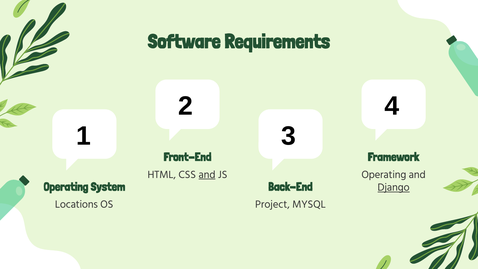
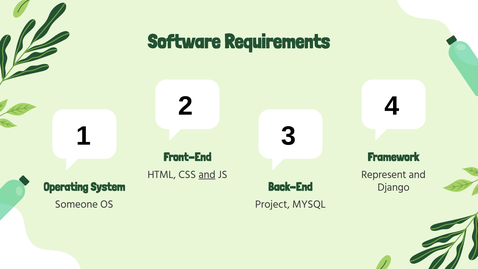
Operating at (384, 175): Operating -> Represent
Django underline: present -> none
Locations: Locations -> Someone
